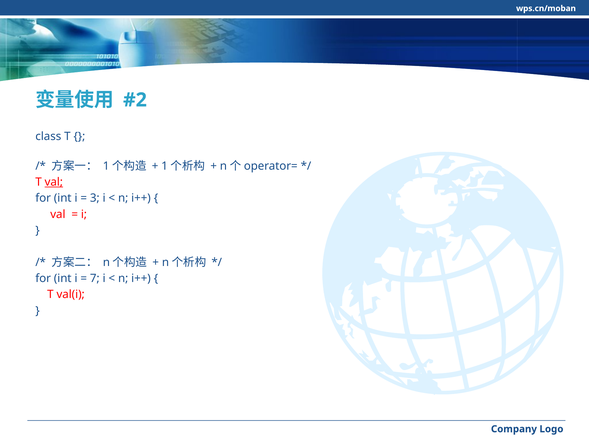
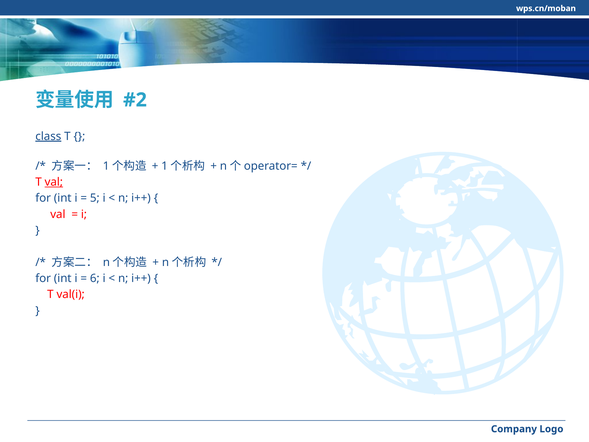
class underline: none -> present
3: 3 -> 5
7: 7 -> 6
